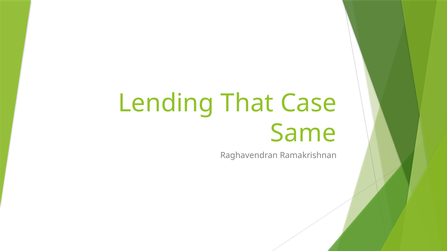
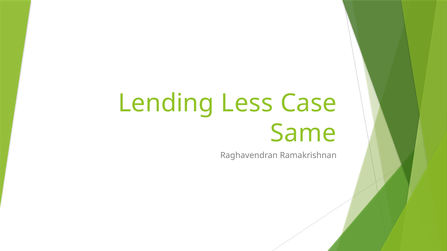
That: That -> Less
